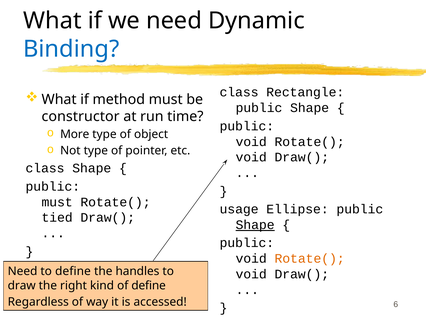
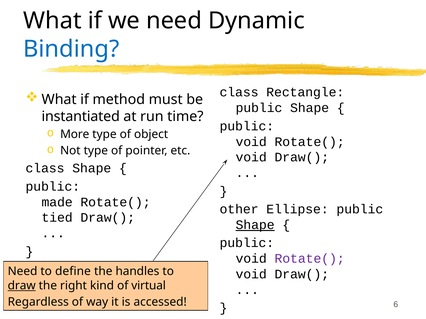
constructor: constructor -> instantiated
must at (57, 202): must -> made
usage: usage -> other
Rotate( at (310, 259) colour: orange -> purple
draw underline: none -> present
of define: define -> virtual
